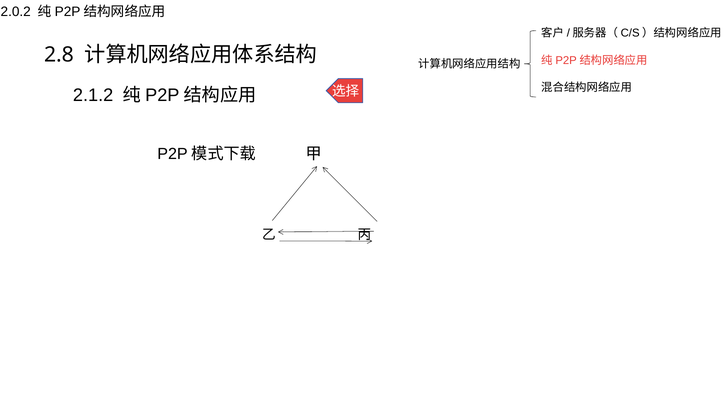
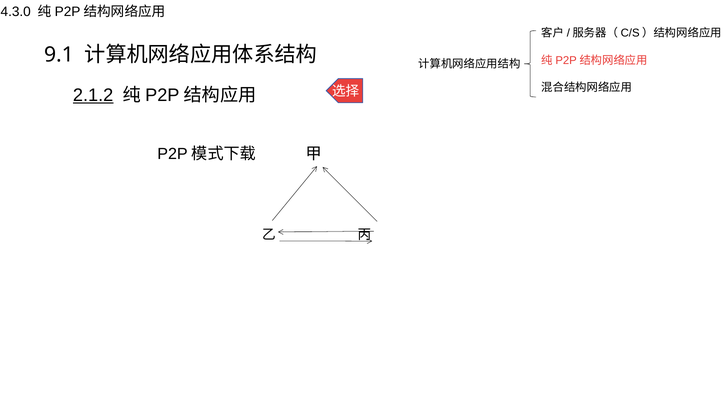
2.0.2: 2.0.2 -> 4.3.0
2.8: 2.8 -> 9.1
2.1.2 underline: none -> present
